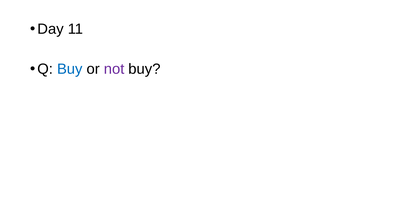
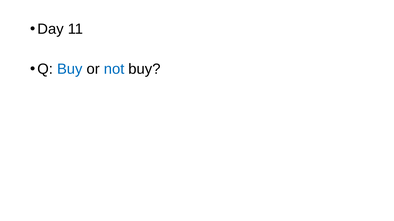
not colour: purple -> blue
